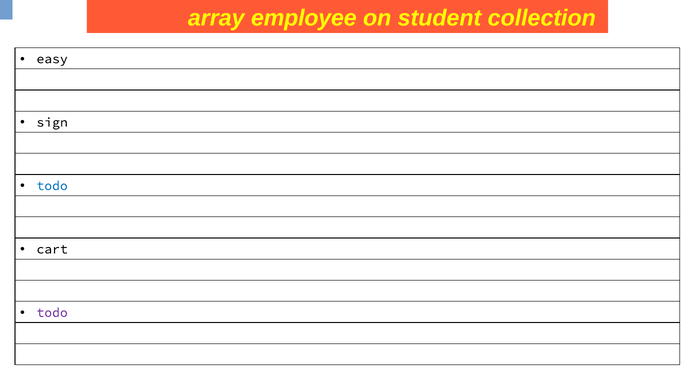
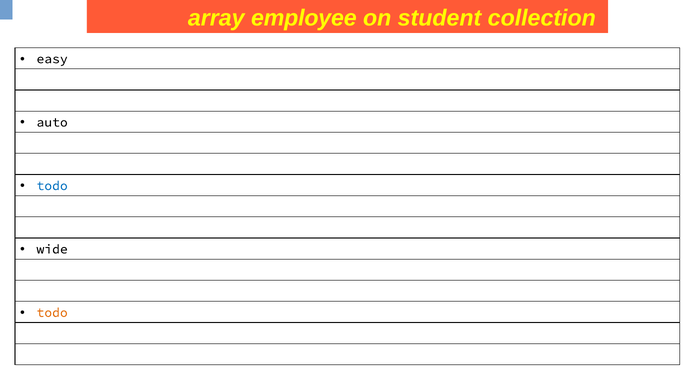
sign: sign -> auto
cart: cart -> wide
todo at (52, 313) colour: purple -> orange
